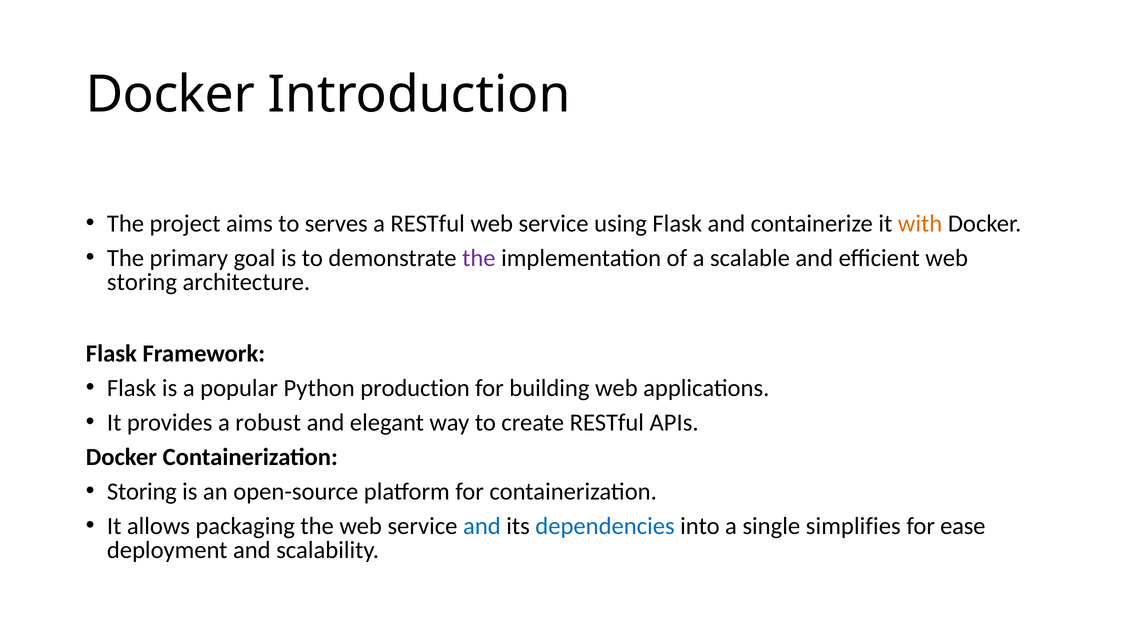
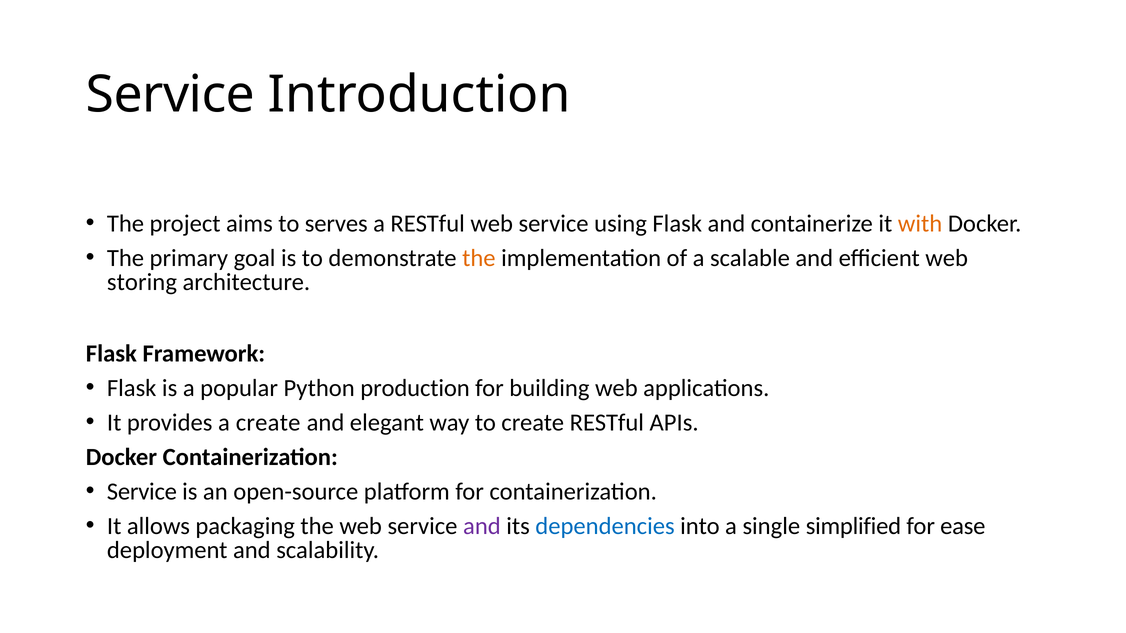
Docker at (170, 95): Docker -> Service
the at (479, 258) colour: purple -> orange
a robust: robust -> create
Storing at (142, 492): Storing -> Service
and at (482, 526) colour: blue -> purple
simplifies: simplifies -> simplified
